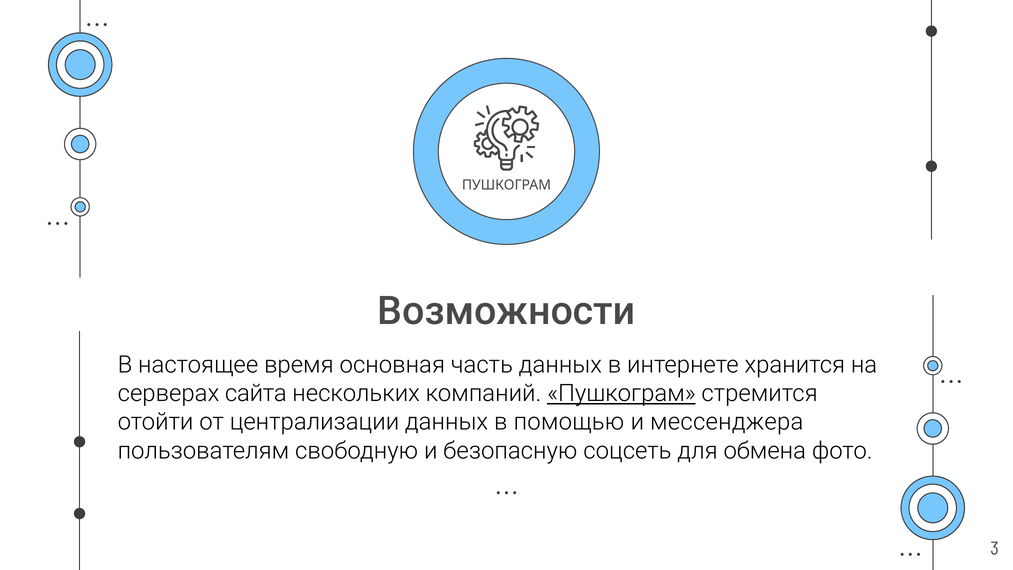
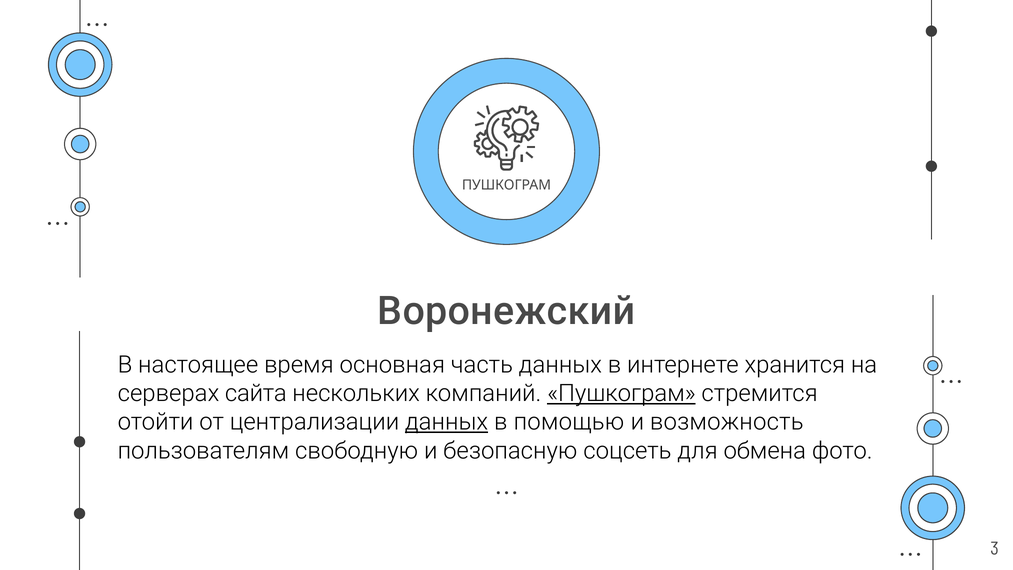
Возможности: Возможности -> Воронежский
данных at (447, 422) underline: none -> present
мессенджера: мессенджера -> возможность
